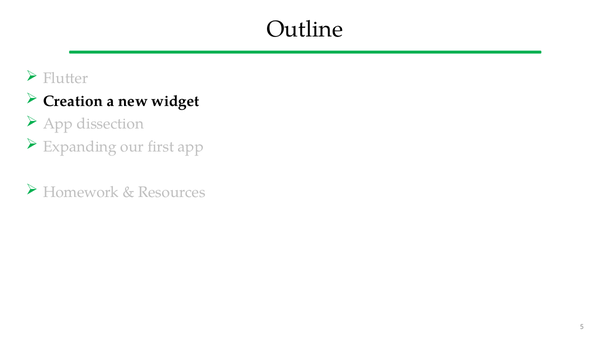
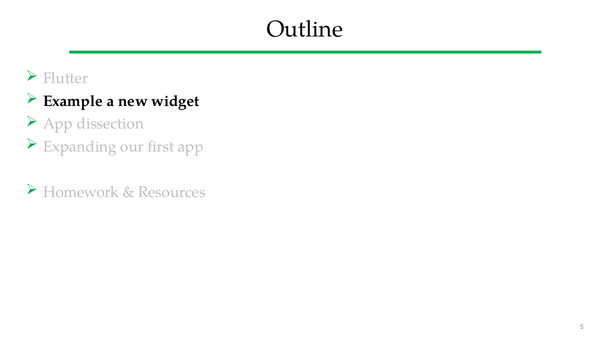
Creation: Creation -> Example
